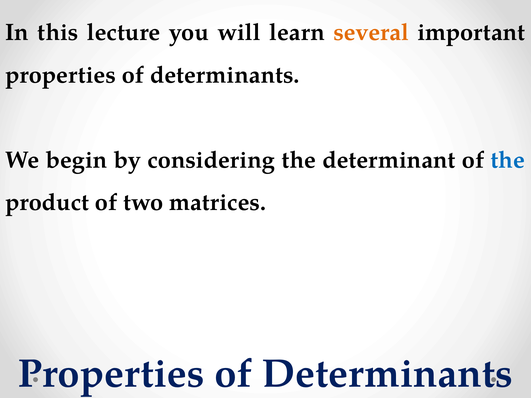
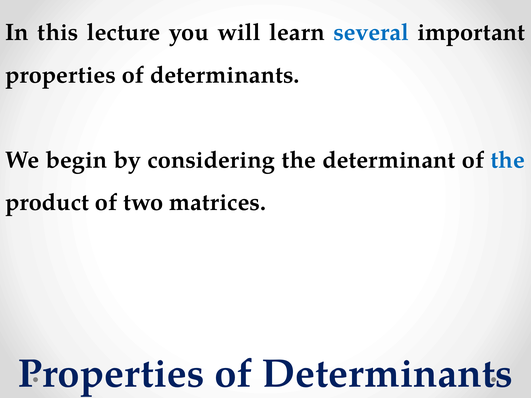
several colour: orange -> blue
